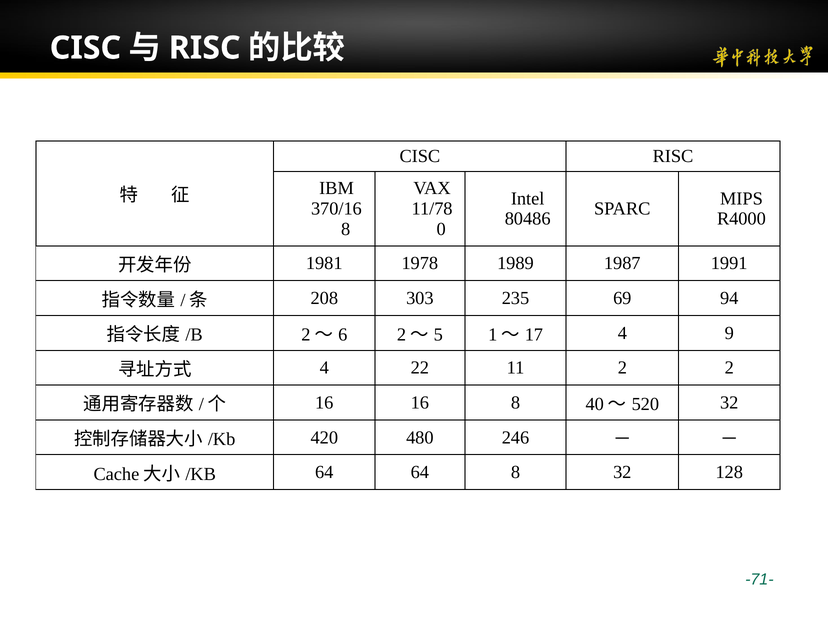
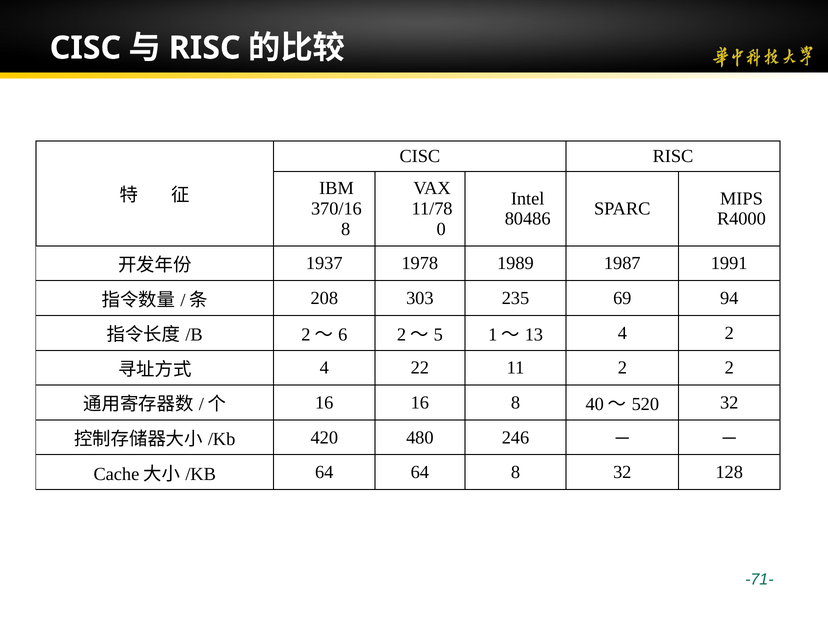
1981: 1981 -> 1937
17: 17 -> 13
4 9: 9 -> 2
